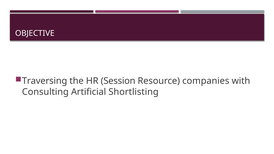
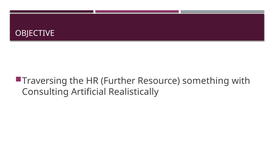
Session: Session -> Further
companies: companies -> something
Shortlisting: Shortlisting -> Realistically
